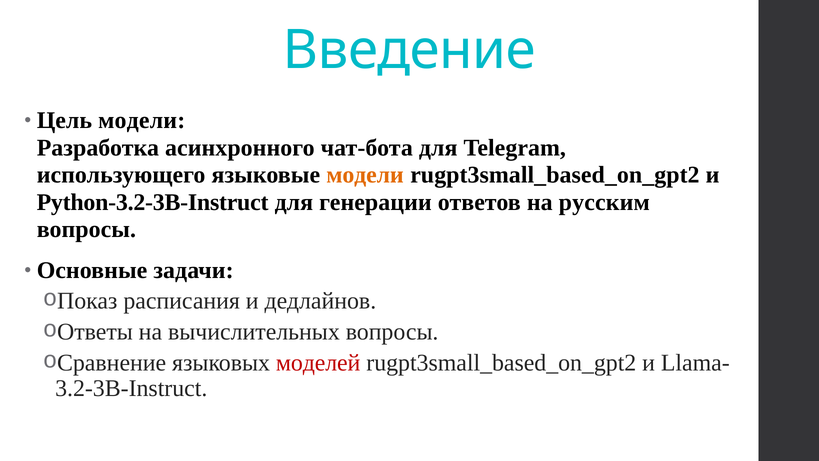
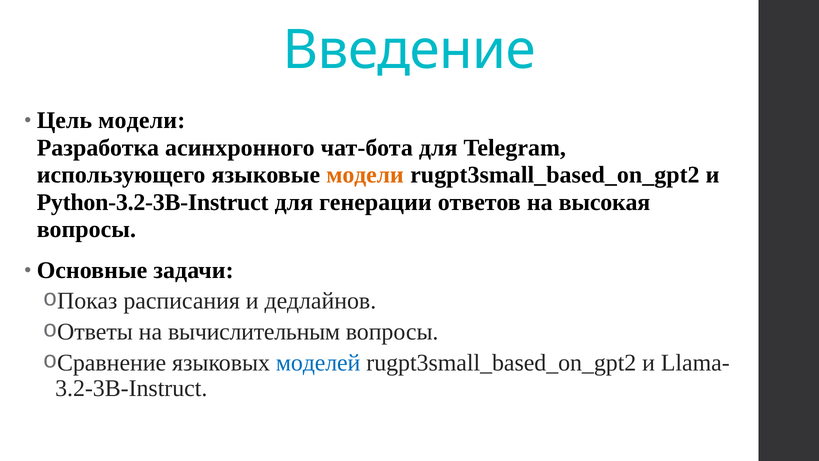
русским: русским -> высокая
вычислительных: вычислительных -> вычислительным
моделей colour: red -> blue
